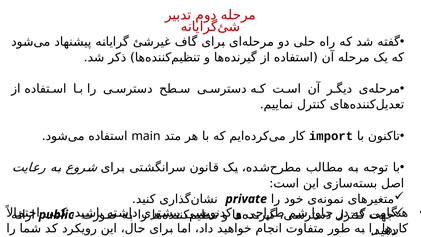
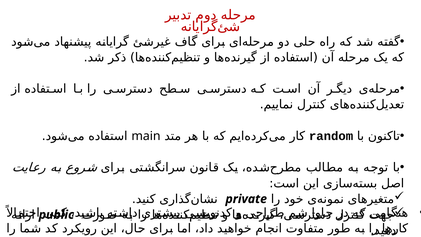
import: import -> random
